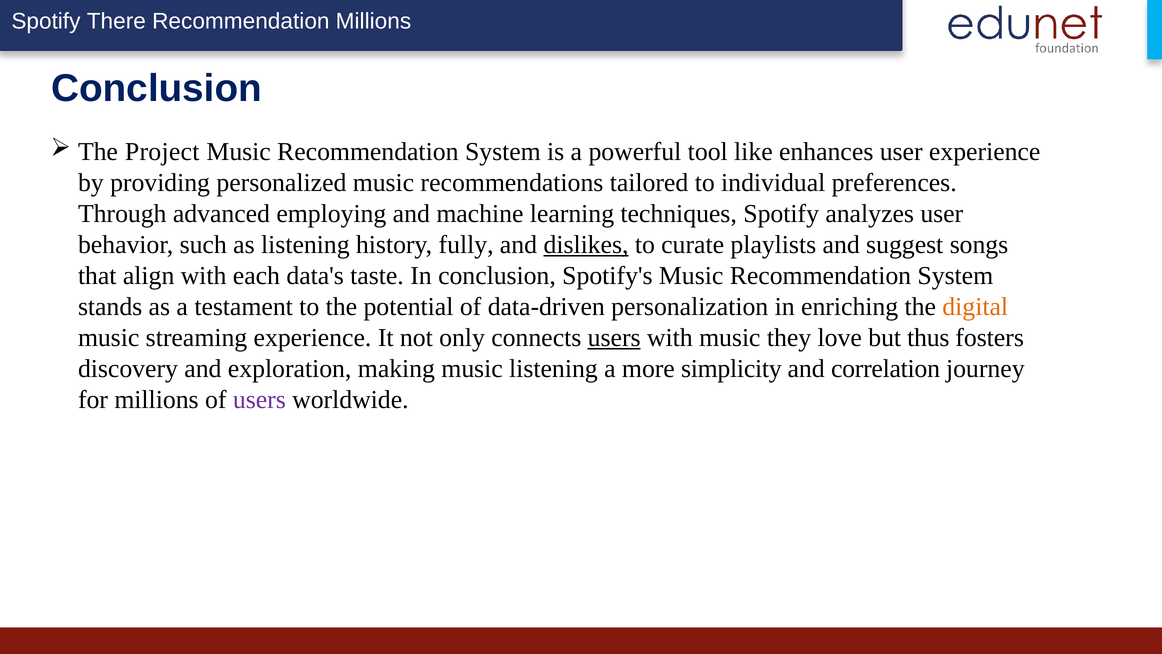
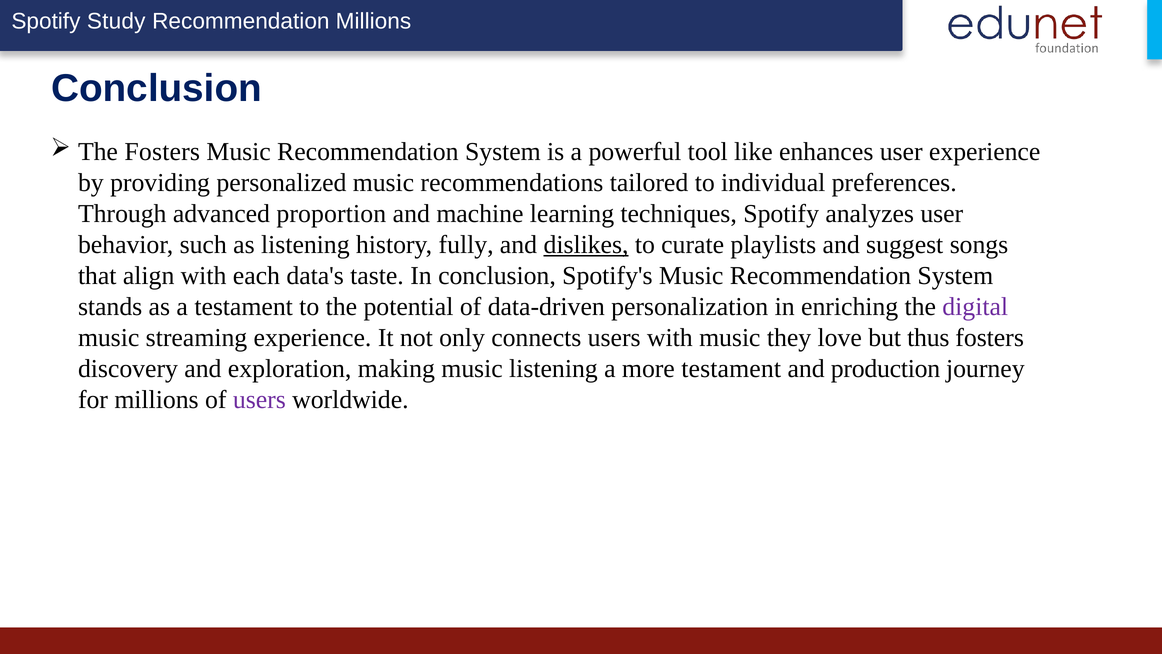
There: There -> Study
The Project: Project -> Fosters
employing: employing -> proportion
digital colour: orange -> purple
users at (614, 338) underline: present -> none
more simplicity: simplicity -> testament
correlation: correlation -> production
